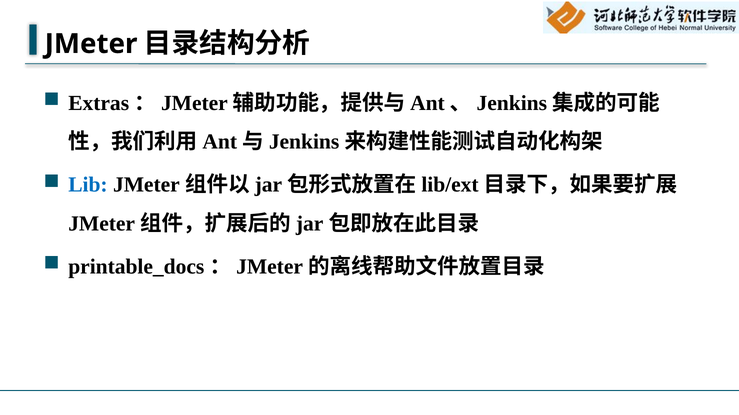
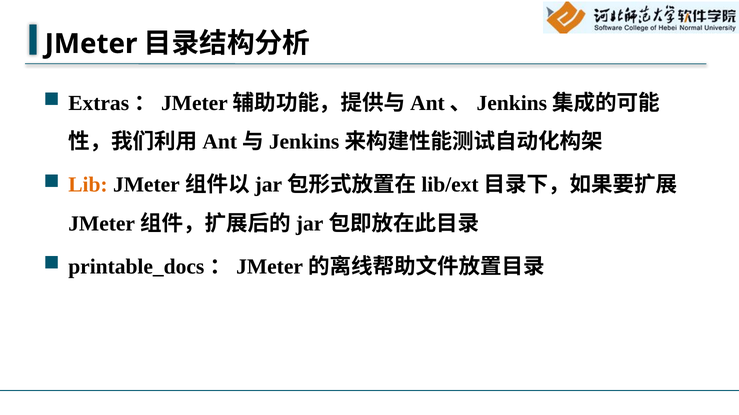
Lib colour: blue -> orange
